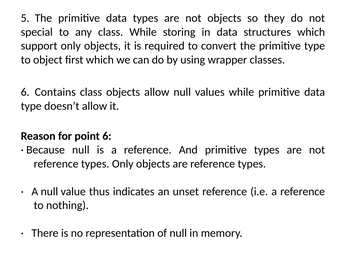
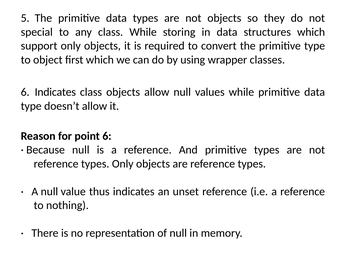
6 Contains: Contains -> Indicates
